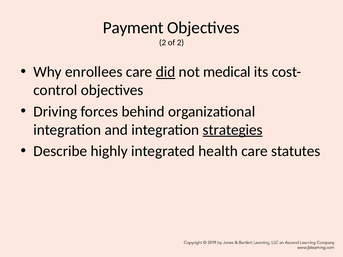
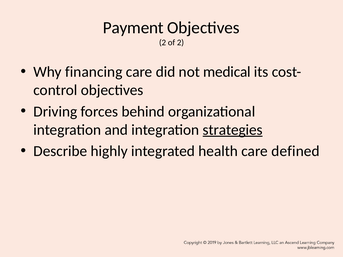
enrollees: enrollees -> financing
did underline: present -> none
statutes: statutes -> defined
